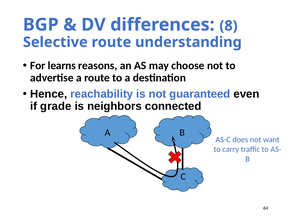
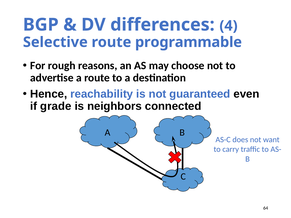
8: 8 -> 4
understanding: understanding -> programmable
learns: learns -> rough
